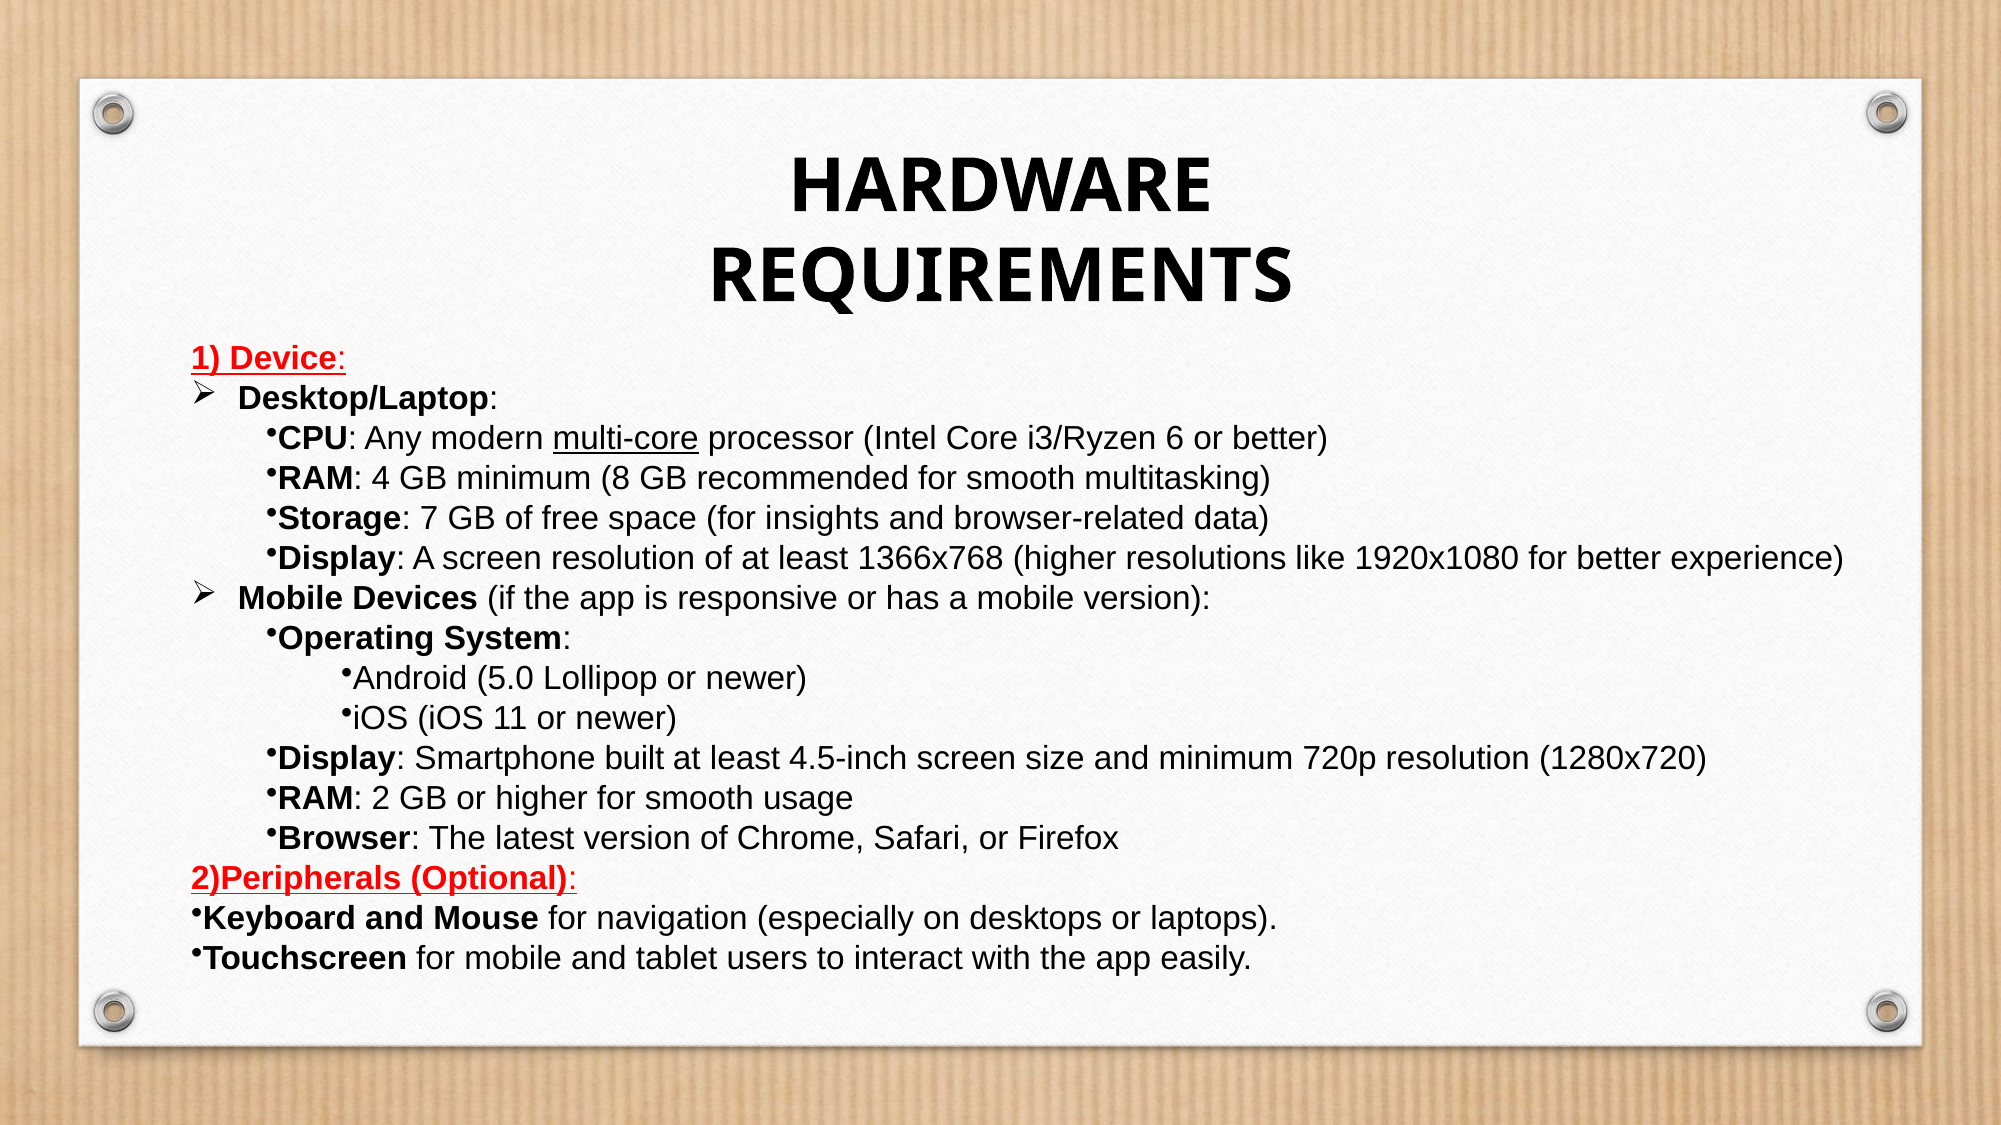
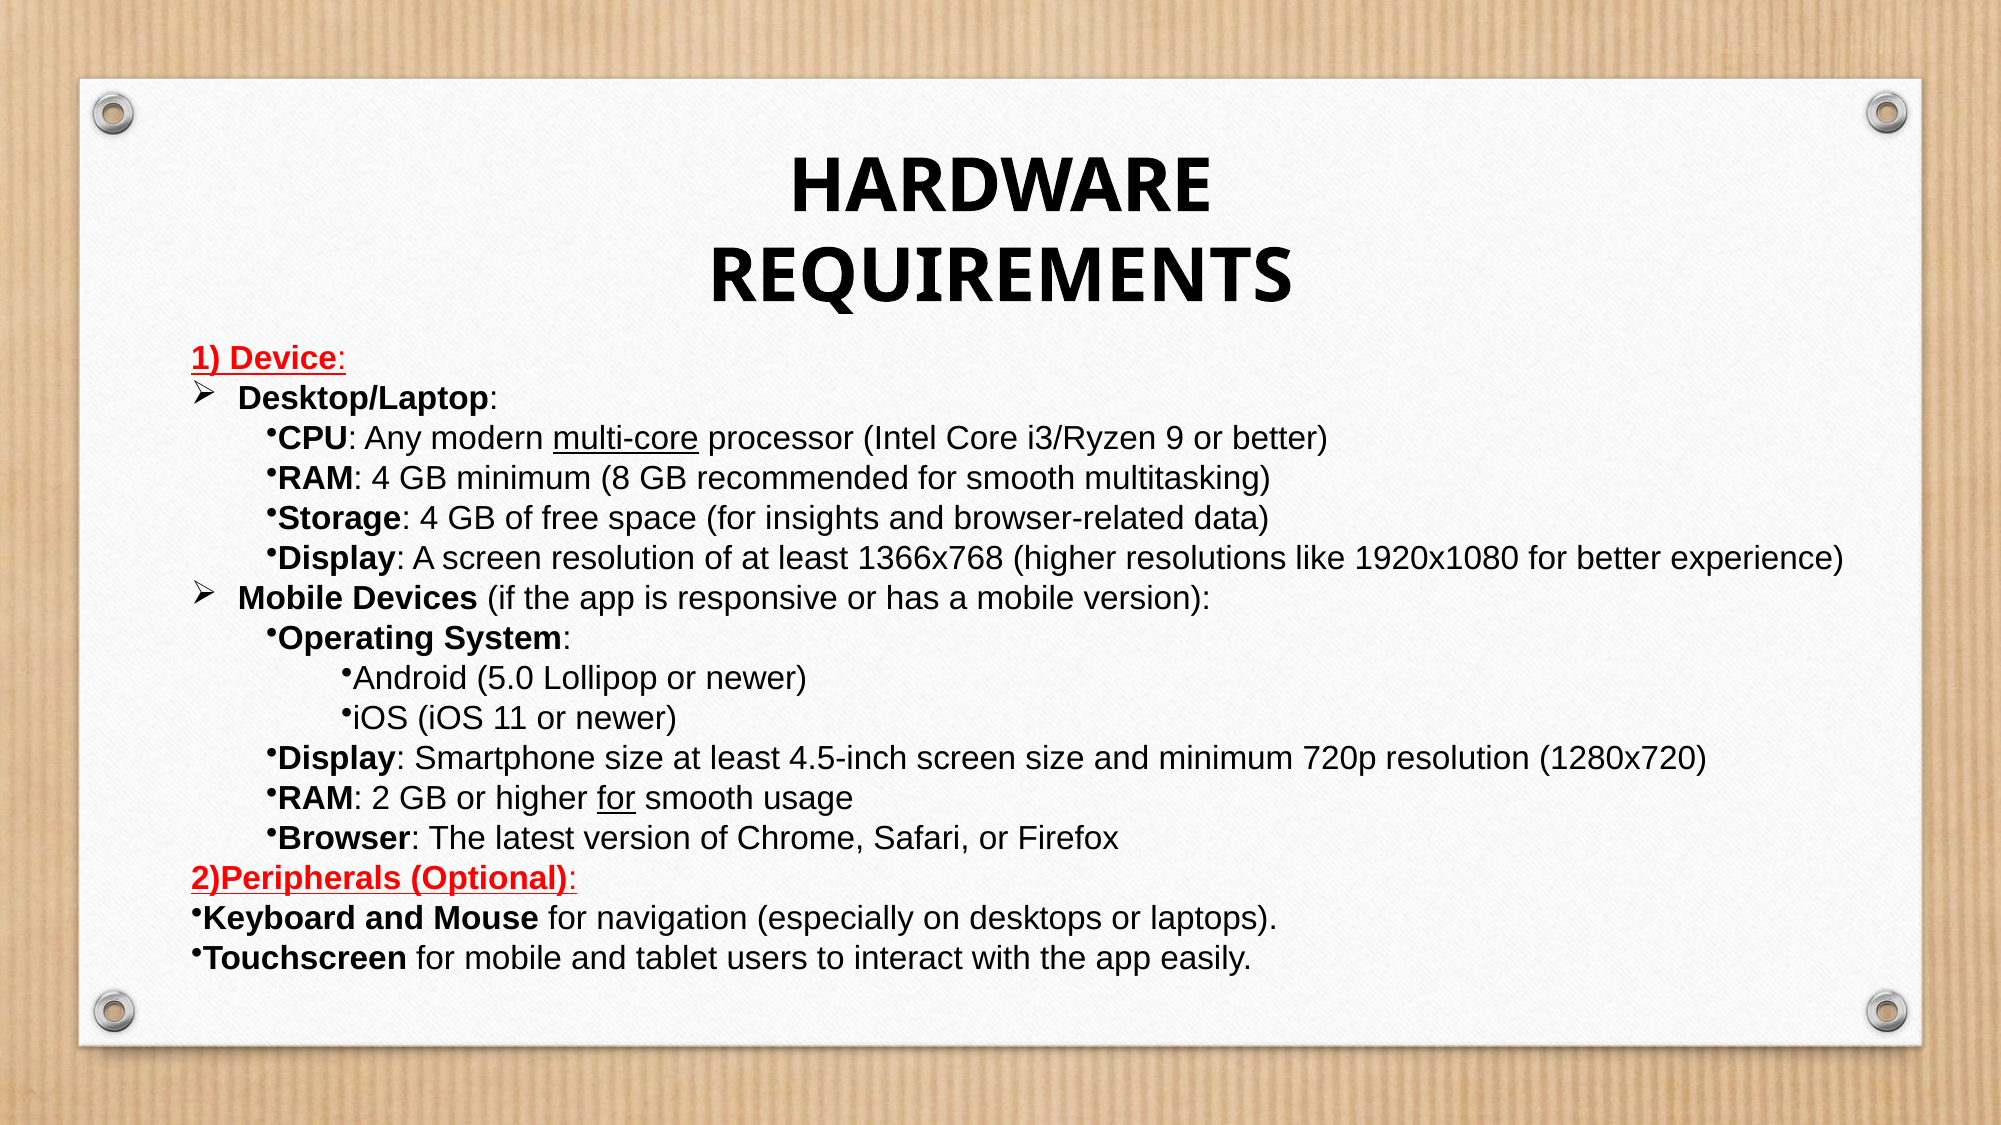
6: 6 -> 9
Storage 7: 7 -> 4
Smartphone built: built -> size
for at (616, 799) underline: none -> present
